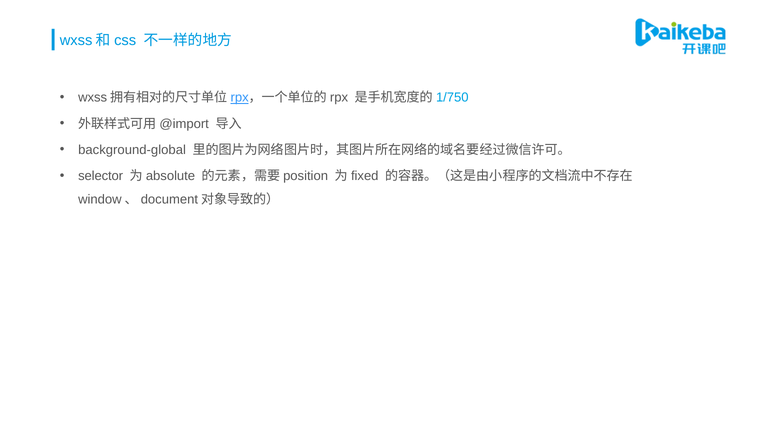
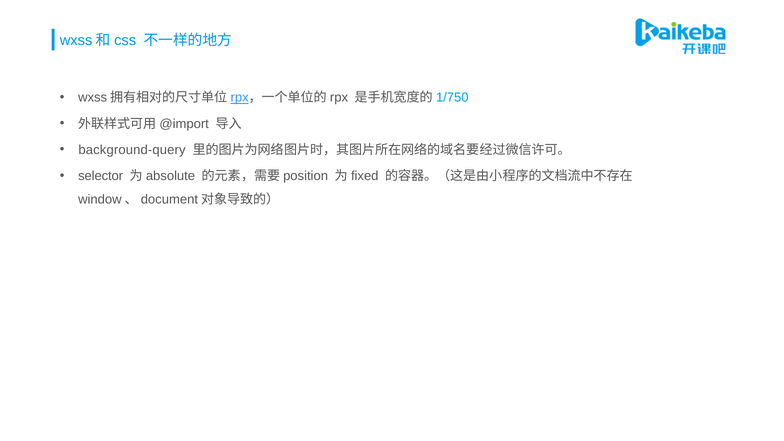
background-global: background-global -> background-query
